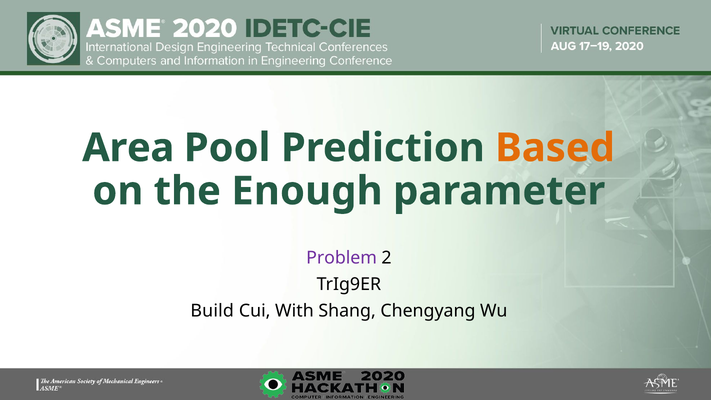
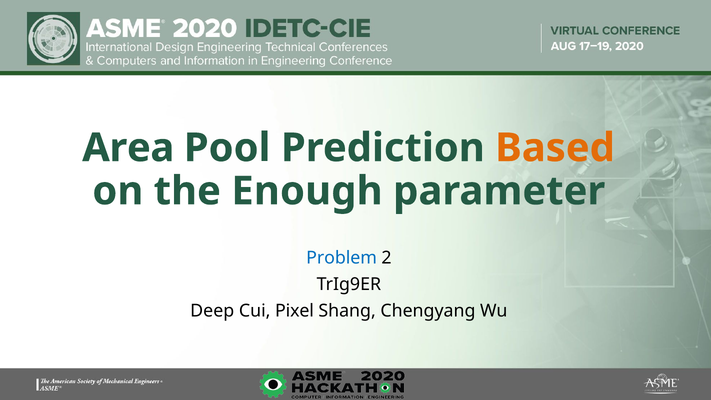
Problem colour: purple -> blue
Build: Build -> Deep
With: With -> Pixel
